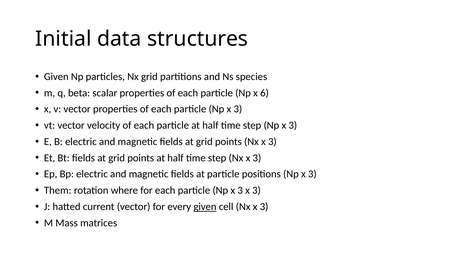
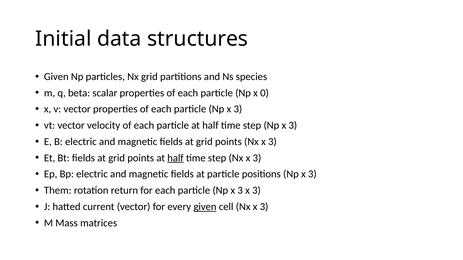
6: 6 -> 0
half at (175, 158) underline: none -> present
where: where -> return
